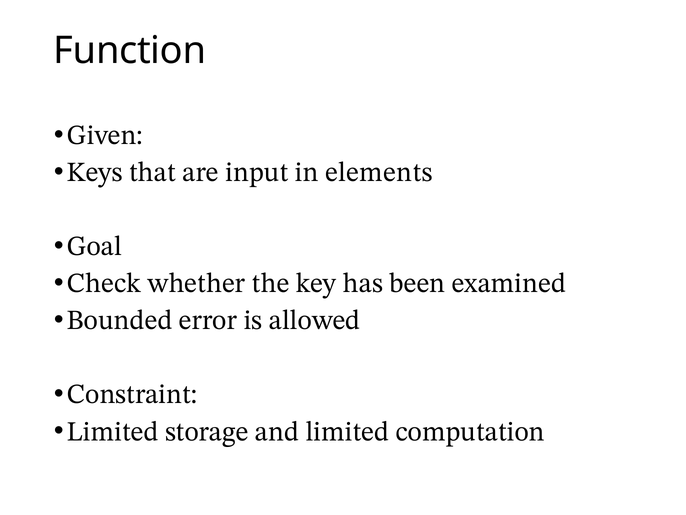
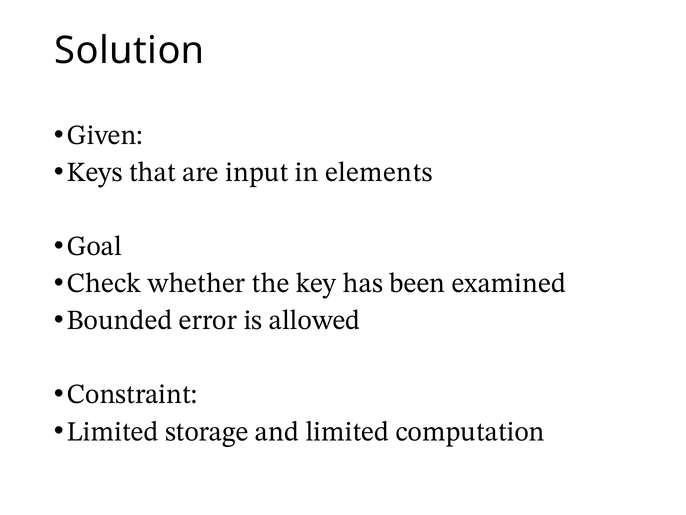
Function: Function -> Solution
